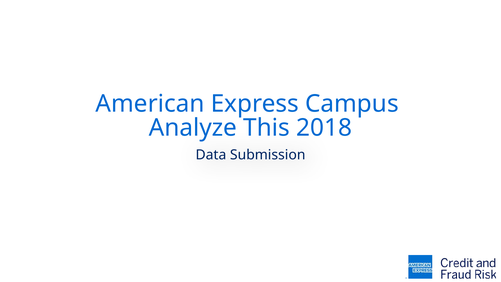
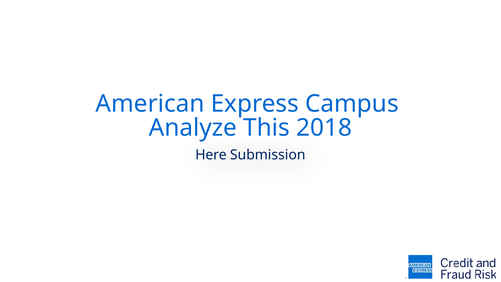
Data: Data -> Here
